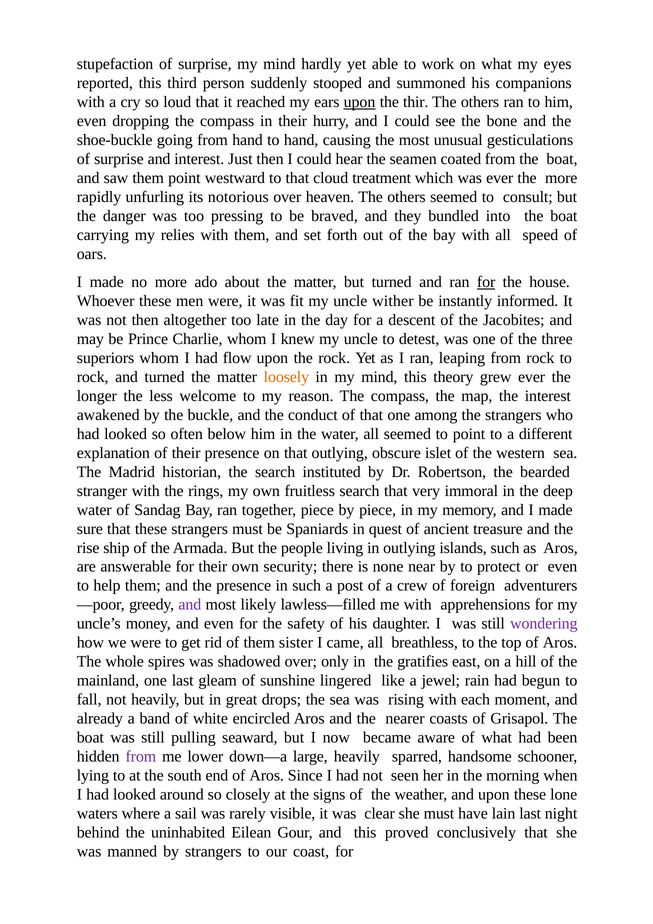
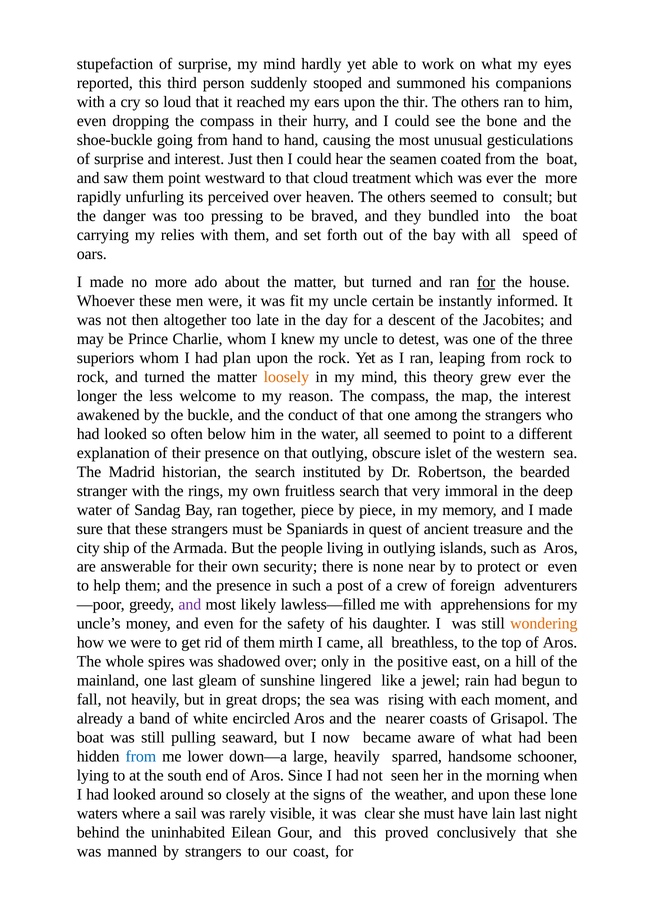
upon at (360, 102) underline: present -> none
notorious: notorious -> perceived
wither: wither -> certain
flow: flow -> plan
rise: rise -> city
wondering colour: purple -> orange
sister: sister -> mirth
gratifies: gratifies -> positive
from at (141, 757) colour: purple -> blue
